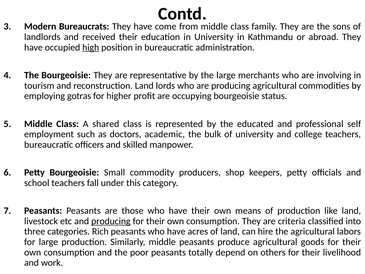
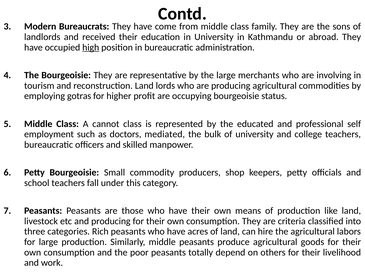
shared: shared -> cannot
academic: academic -> mediated
producing at (111, 221) underline: present -> none
